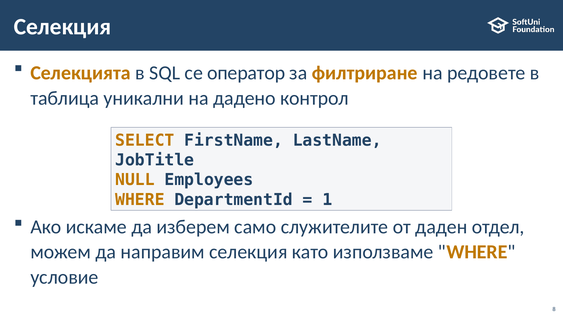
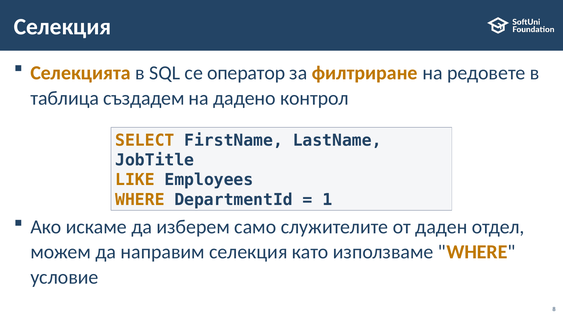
уникални: уникални -> създадем
NULL: NULL -> LIKE
